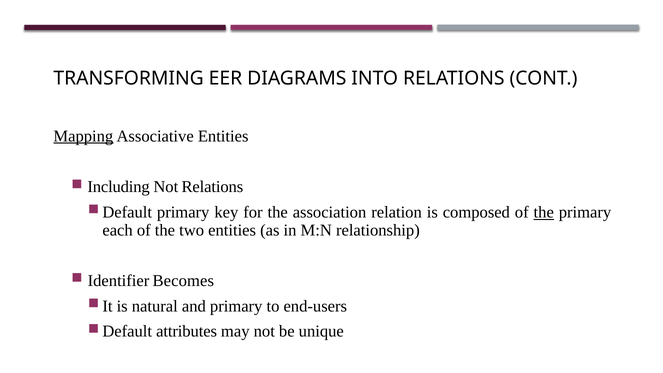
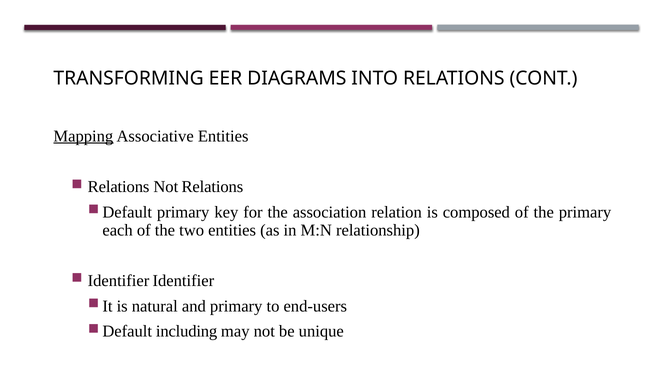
Including at (119, 187): Including -> Relations
the at (544, 212) underline: present -> none
Identifier Becomes: Becomes -> Identifier
attributes: attributes -> including
